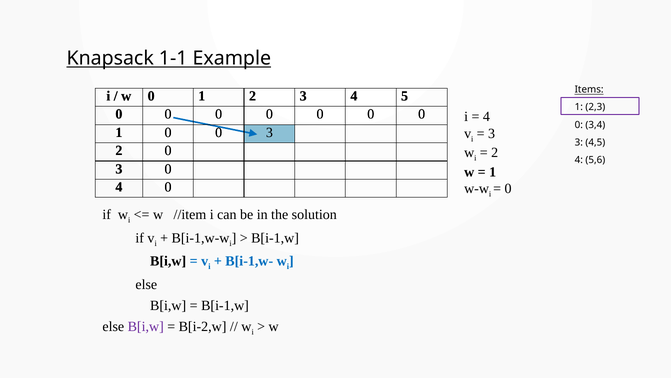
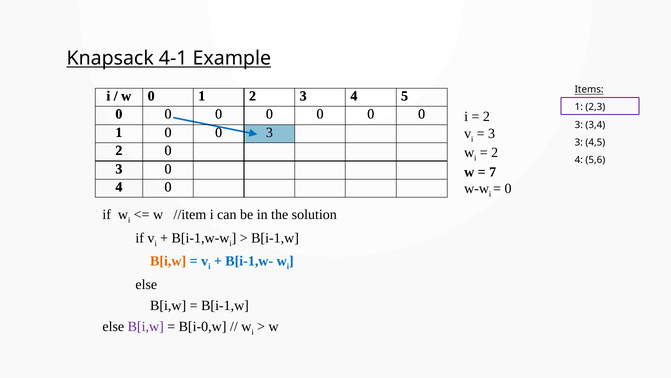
1-1: 1-1 -> 4-1
4 at (486, 117): 4 -> 2
0 at (579, 125): 0 -> 3
1 at (493, 172): 1 -> 7
B[i,w at (168, 261) colour: black -> orange
B[i-2,w: B[i-2,w -> B[i-0,w
